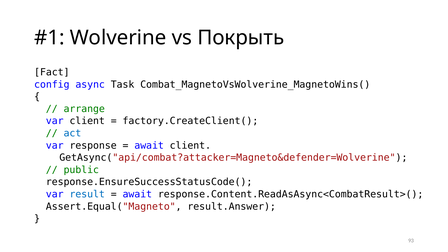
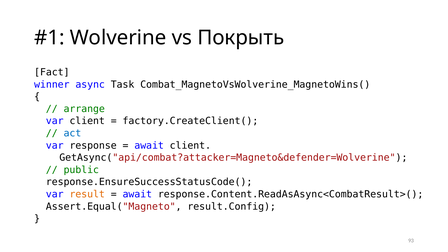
config: config -> winner
result colour: blue -> orange
result.Answer: result.Answer -> result.Config
